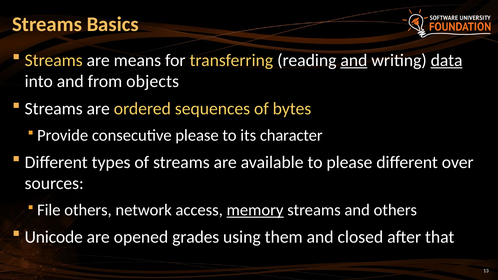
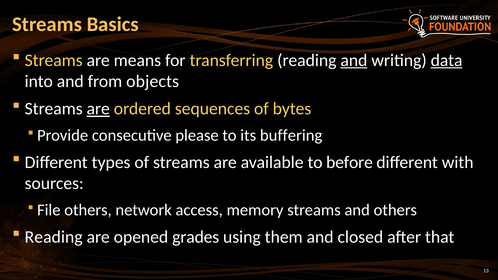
are at (98, 109) underline: none -> present
character: character -> buffering
to please: please -> before
over: over -> with
memory underline: present -> none
Unicode at (54, 237): Unicode -> Reading
